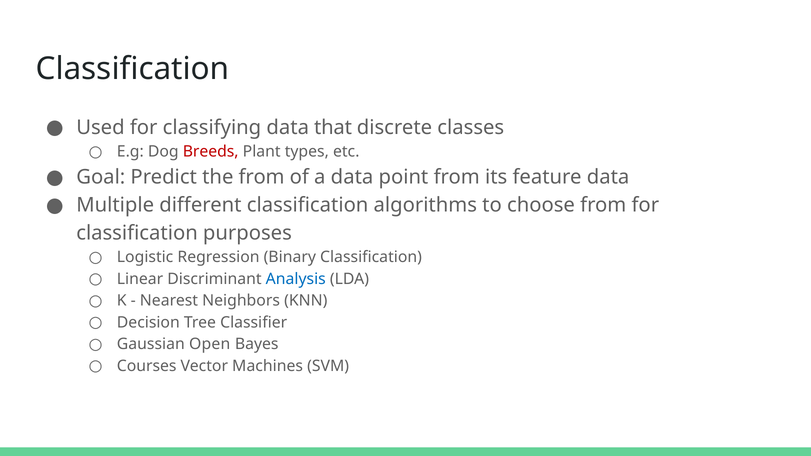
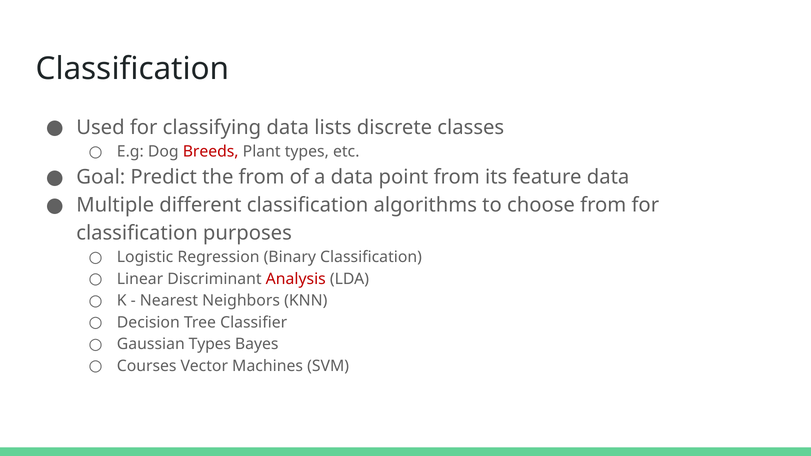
that: that -> lists
Analysis colour: blue -> red
Gaussian Open: Open -> Types
